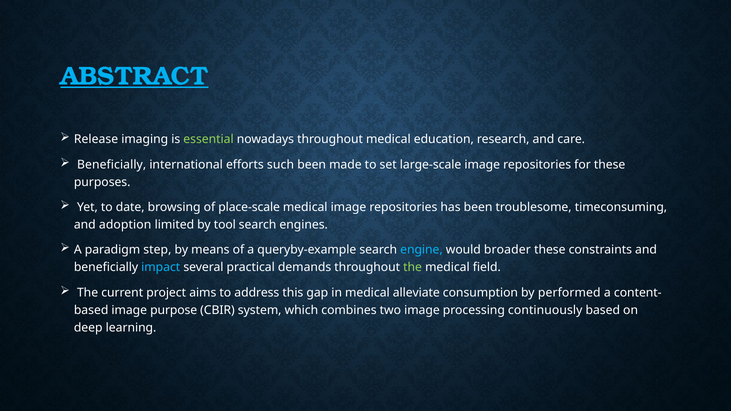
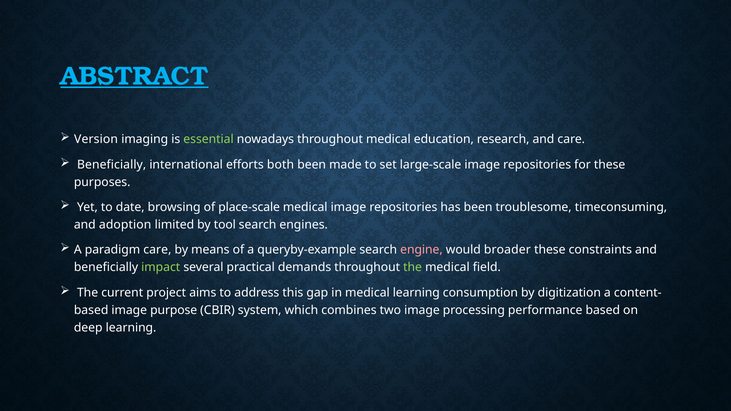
Release: Release -> Version
such: such -> both
paradigm step: step -> care
engine colour: light blue -> pink
impact colour: light blue -> light green
medical alleviate: alleviate -> learning
performed: performed -> digitization
continuously: continuously -> performance
